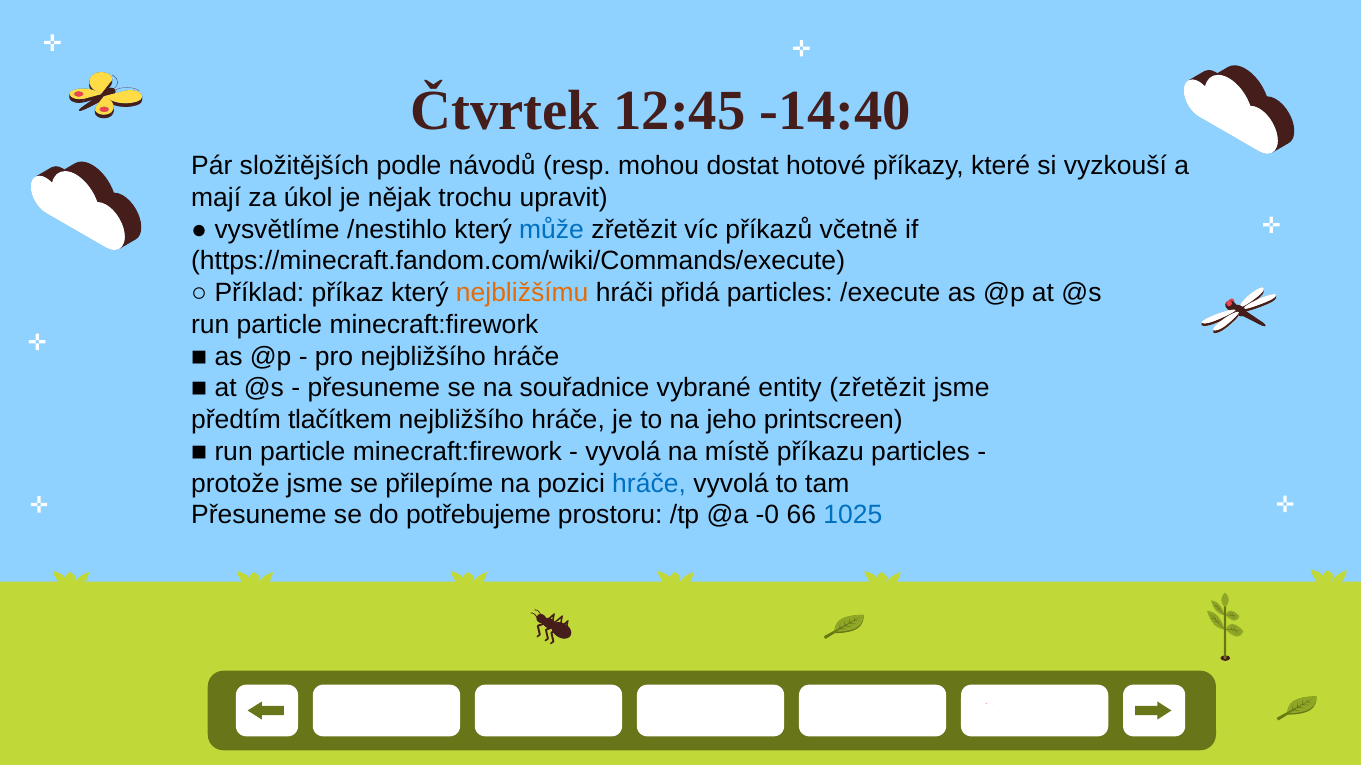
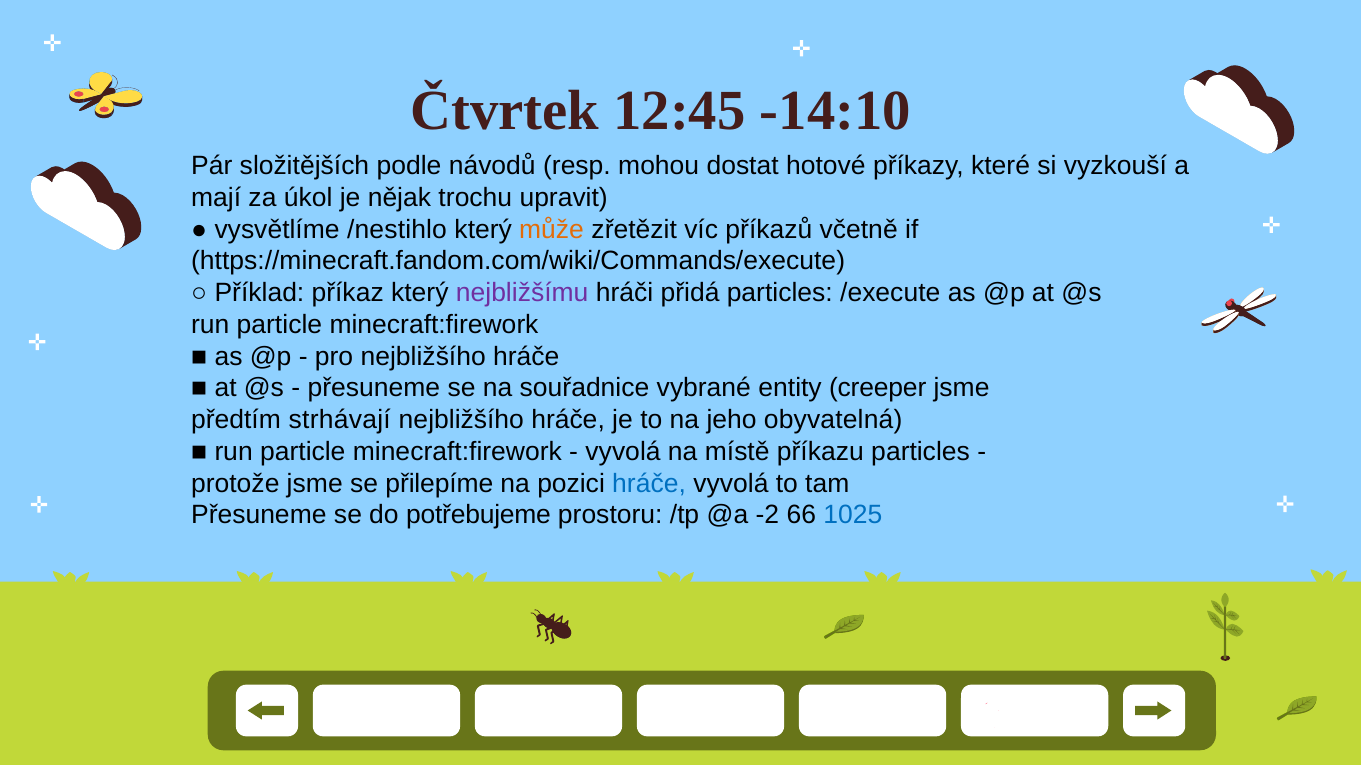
-14:40: -14:40 -> -14:10
může colour: blue -> orange
nejbližšímu colour: orange -> purple
entity zřetězit: zřetězit -> creeper
tlačítkem: tlačítkem -> strhávají
printscreen: printscreen -> obyvatelná
-0: -0 -> -2
